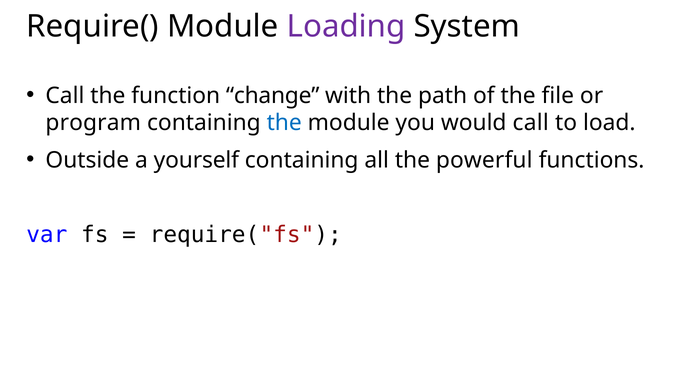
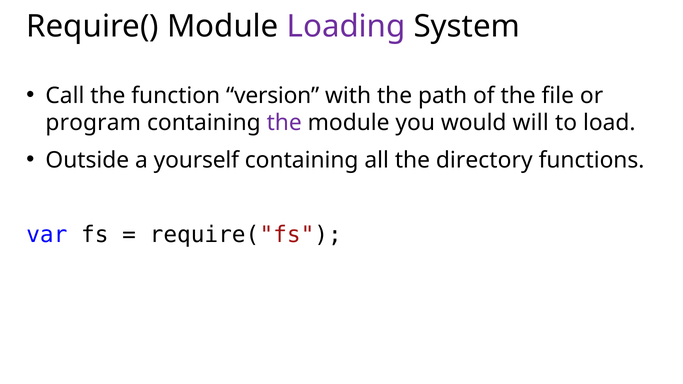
change: change -> version
the at (284, 123) colour: blue -> purple
would call: call -> will
powerful: powerful -> directory
